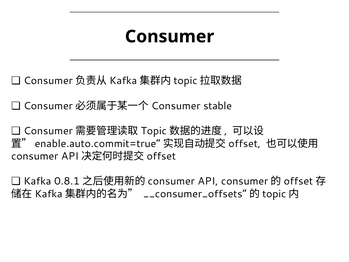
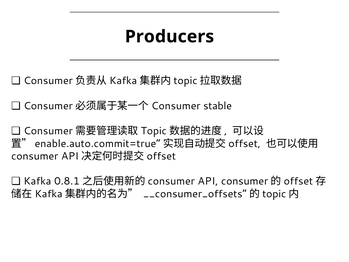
Consumer at (170, 37): Consumer -> Producers
